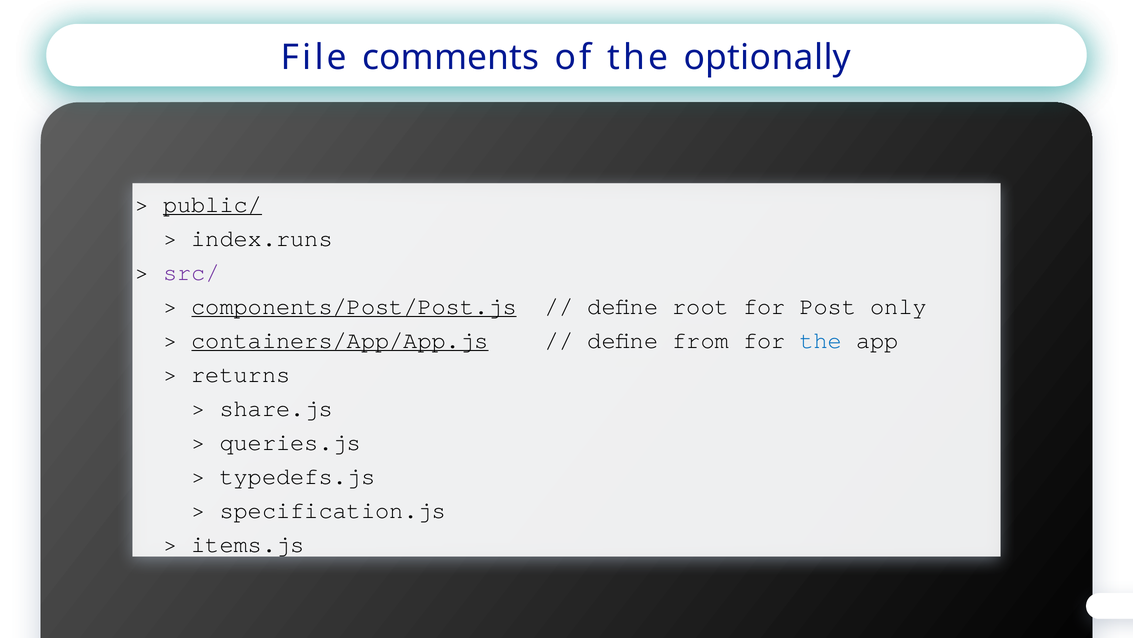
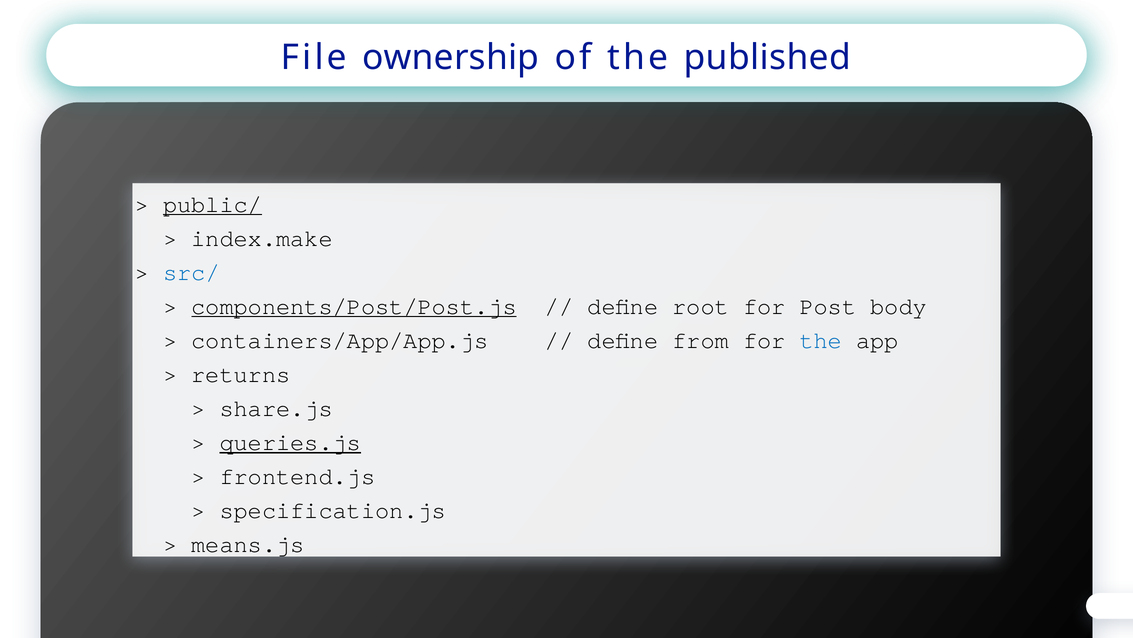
comments: comments -> ownership
optionally: optionally -> published
index.runs: index.runs -> index.make
src/ colour: purple -> blue
only: only -> body
containers/App/App.js underline: present -> none
queries.js underline: none -> present
typedefs.js: typedefs.js -> frontend.js
items.js: items.js -> means.js
